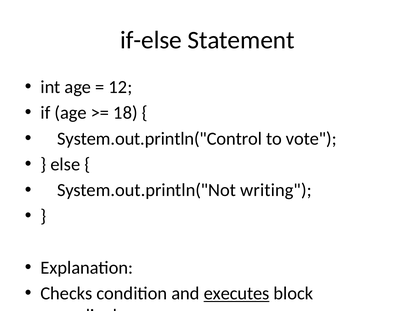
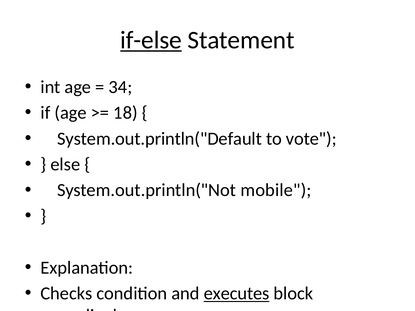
if-else underline: none -> present
12: 12 -> 34
System.out.println("Control: System.out.println("Control -> System.out.println("Default
writing: writing -> mobile
